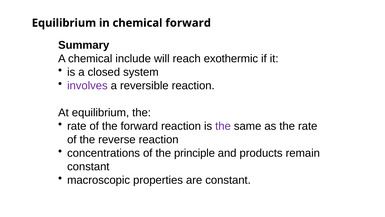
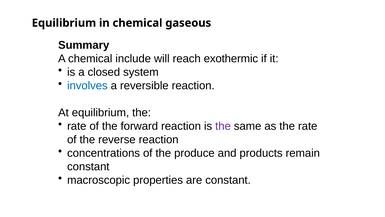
chemical forward: forward -> gaseous
involves colour: purple -> blue
principle: principle -> produce
